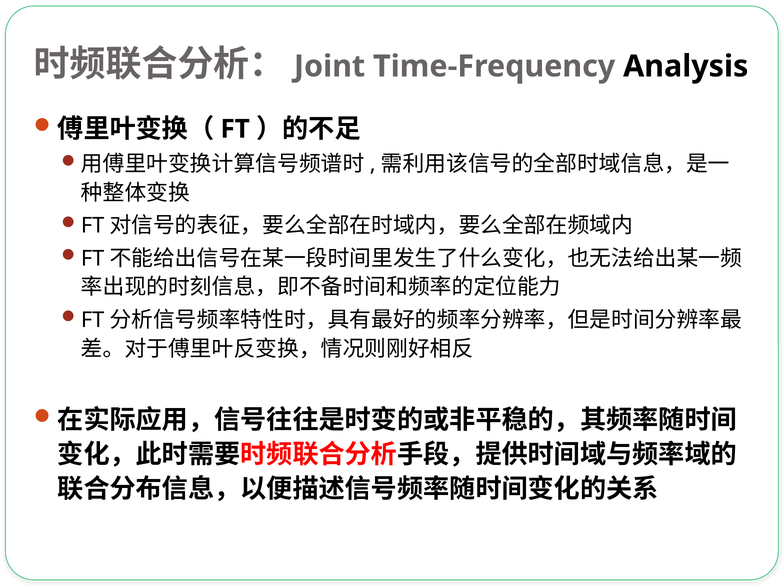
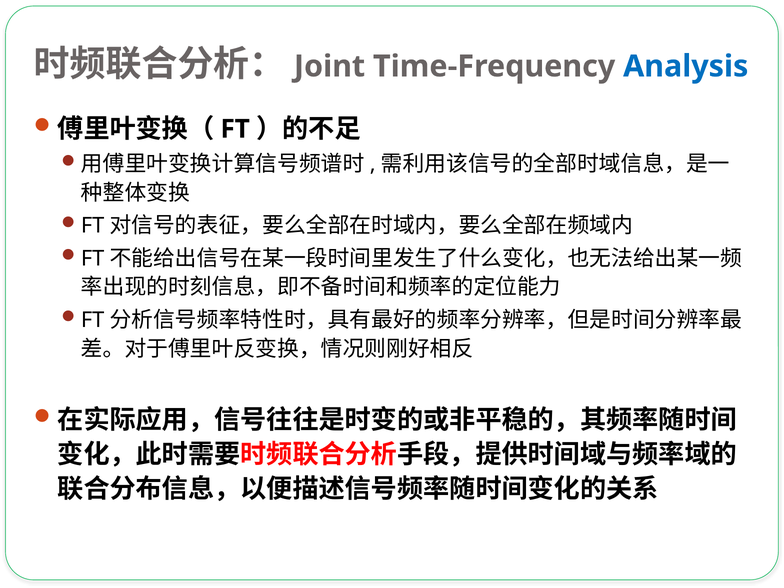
Analysis colour: black -> blue
